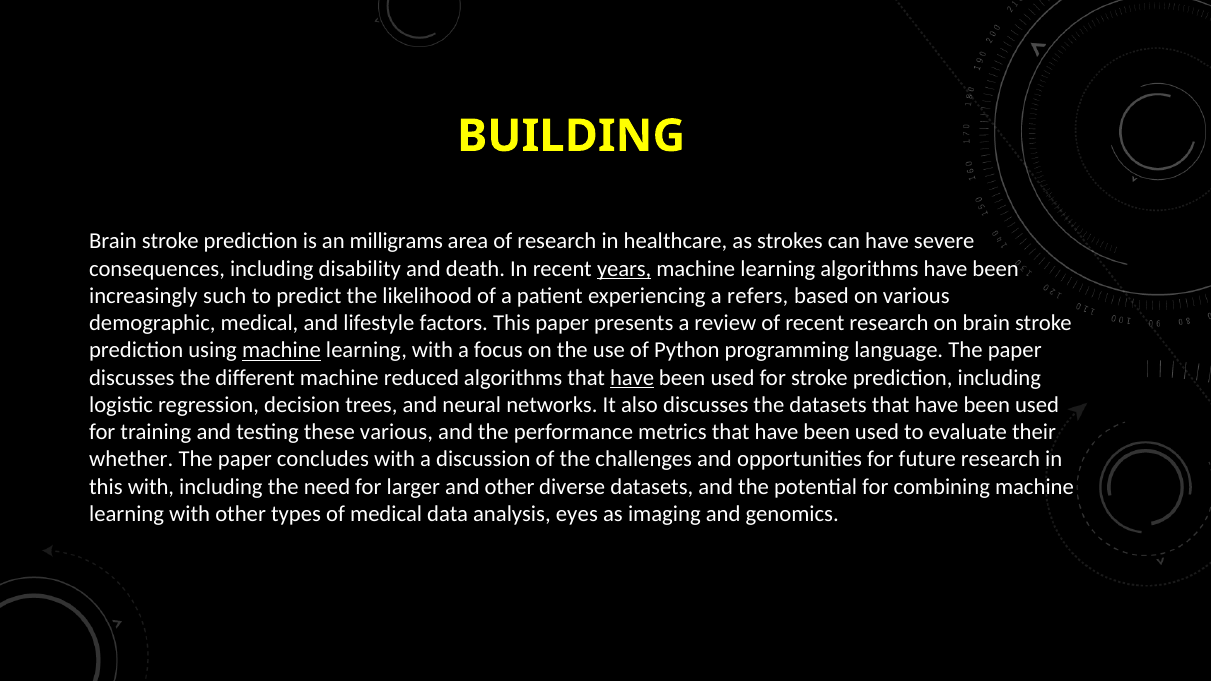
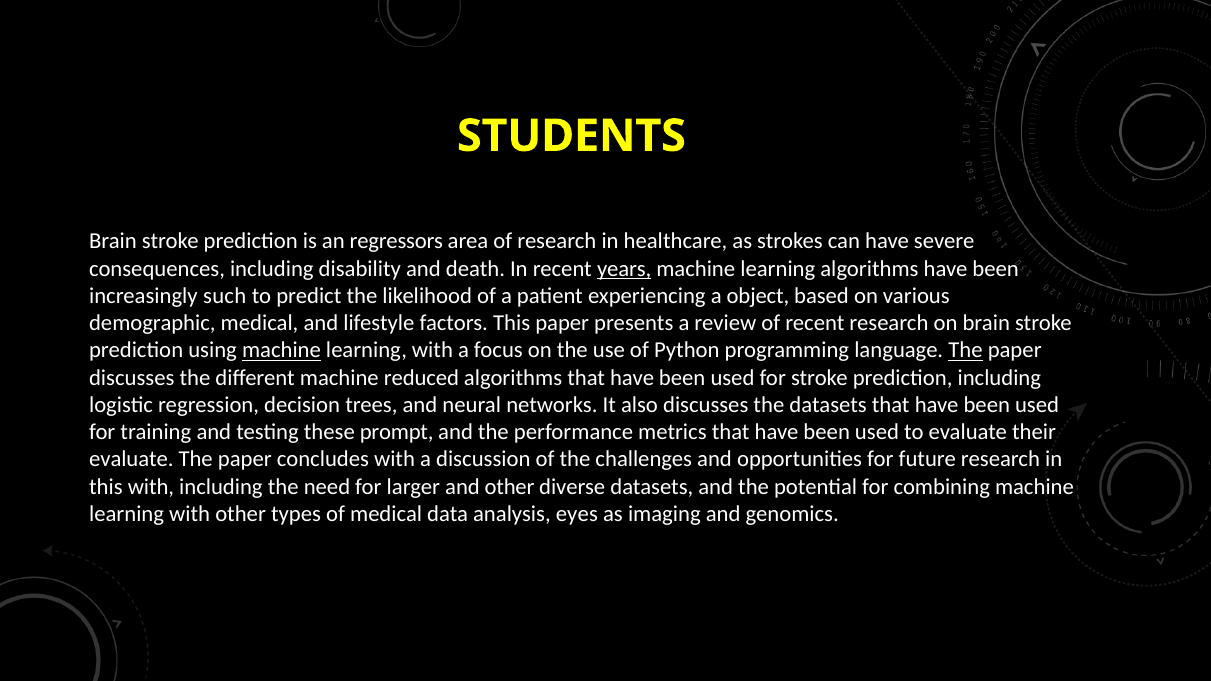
BUILDING: BUILDING -> STUDENTS
milligrams: milligrams -> regressors
refers: refers -> object
The at (965, 351) underline: none -> present
have at (632, 378) underline: present -> none
these various: various -> prompt
whether at (131, 460): whether -> evaluate
